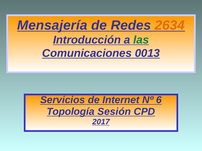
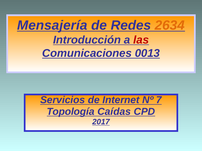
las colour: green -> red
6: 6 -> 7
Sesión: Sesión -> Caídas
